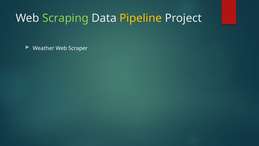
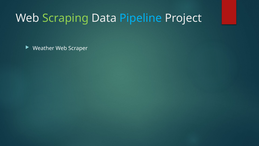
Pipeline colour: yellow -> light blue
